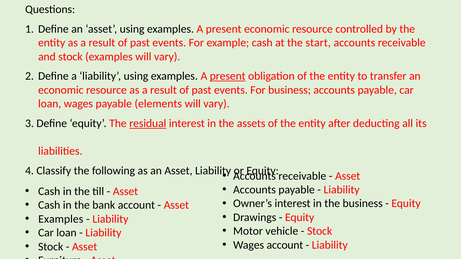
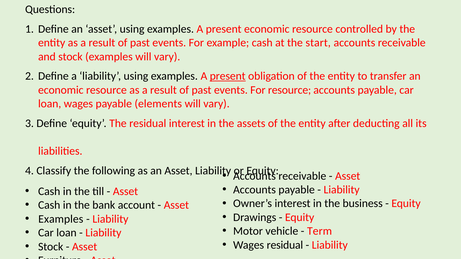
For business: business -> resource
residual at (148, 124) underline: present -> none
Stock at (320, 231): Stock -> Term
Wages account: account -> residual
